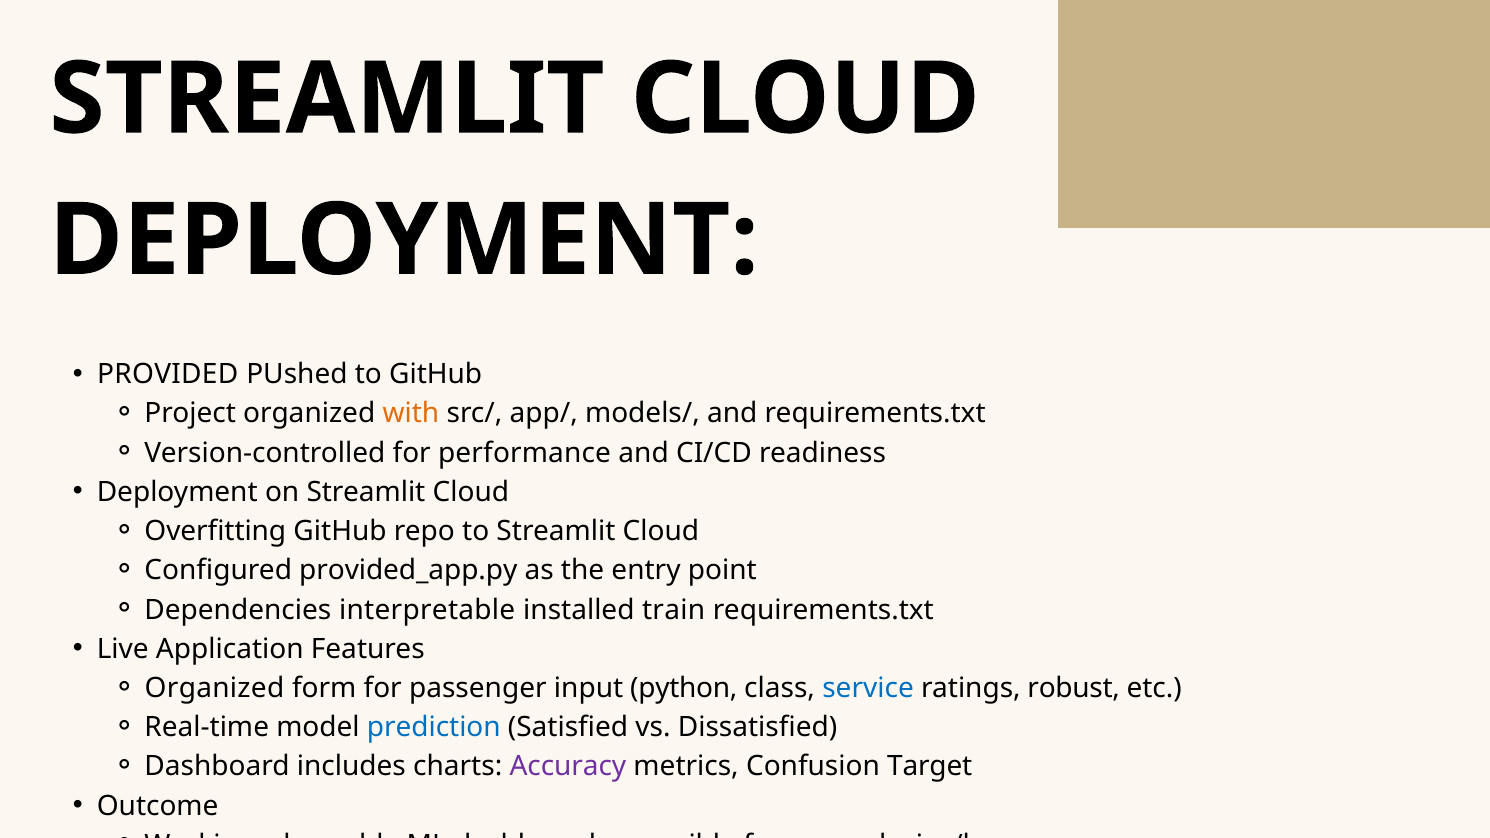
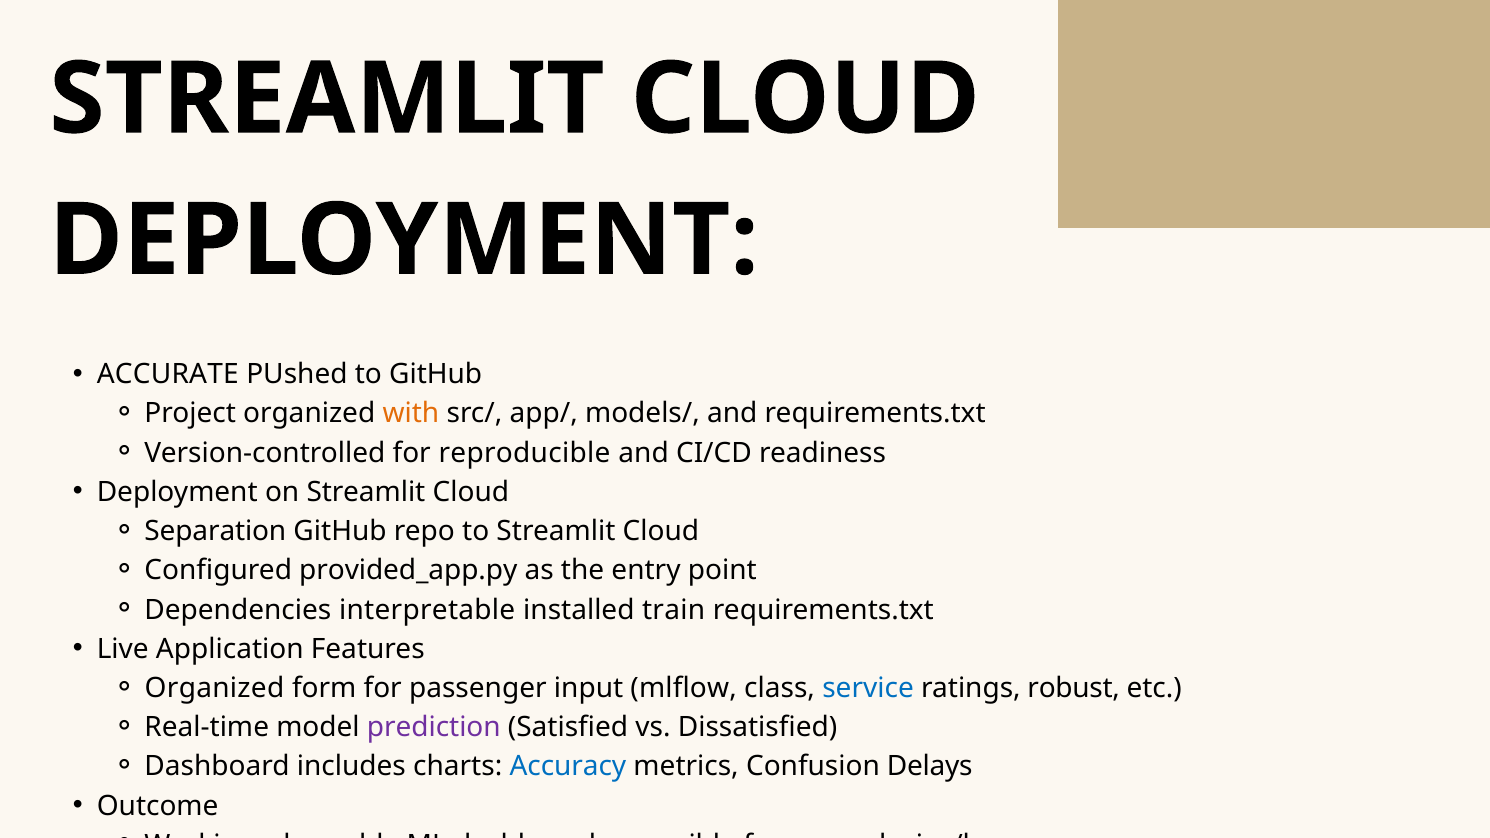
PROVIDED: PROVIDED -> ACCURATE
performance: performance -> reproducible
Overfitting: Overfitting -> Separation
python: python -> mlflow
prediction colour: blue -> purple
Accuracy colour: purple -> blue
Target: Target -> Delays
